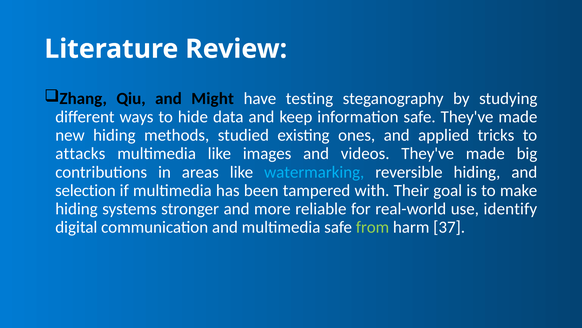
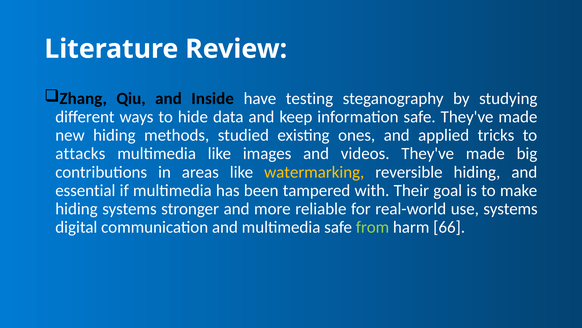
Might: Might -> Inside
watermarking colour: light blue -> yellow
selection: selection -> essential
use identify: identify -> systems
37: 37 -> 66
